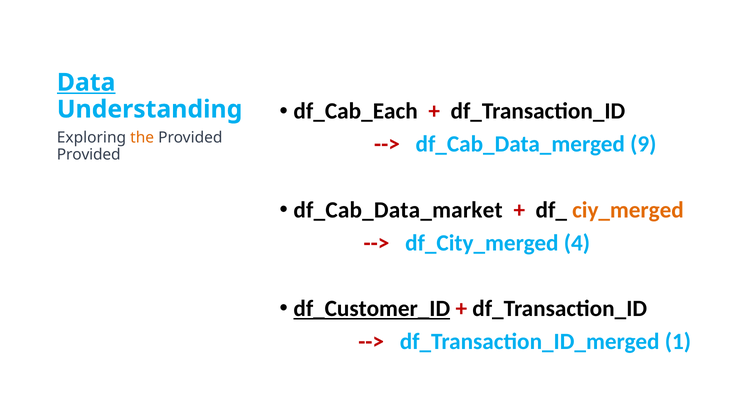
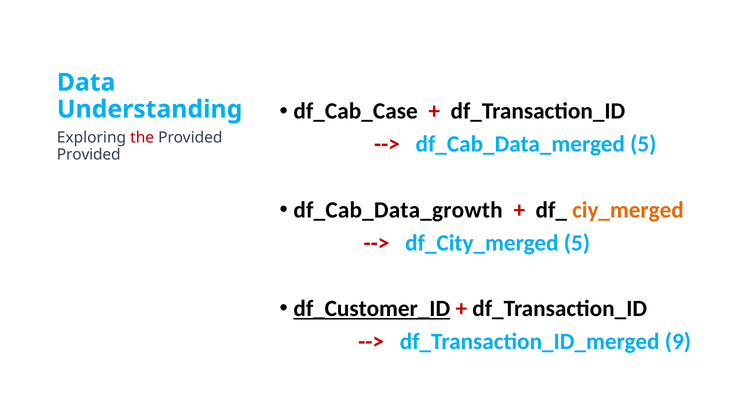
Data underline: present -> none
df_Cab_Each: df_Cab_Each -> df_Cab_Case
the colour: orange -> red
df_Cab_Data_merged 9: 9 -> 5
df_Cab_Data_market: df_Cab_Data_market -> df_Cab_Data_growth
df_City_merged 4: 4 -> 5
1: 1 -> 9
